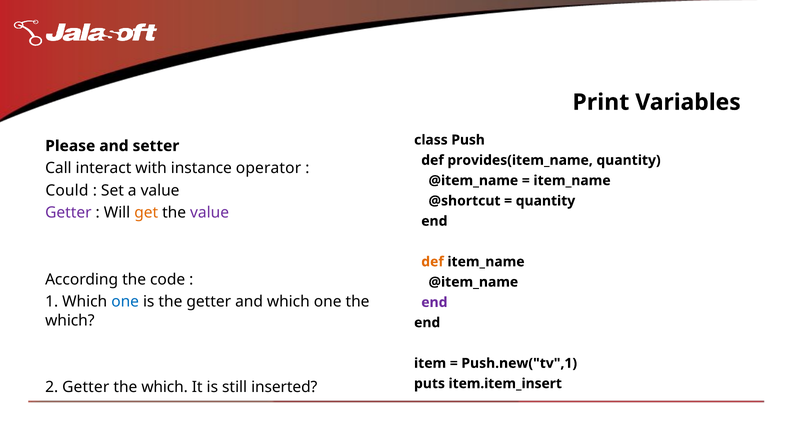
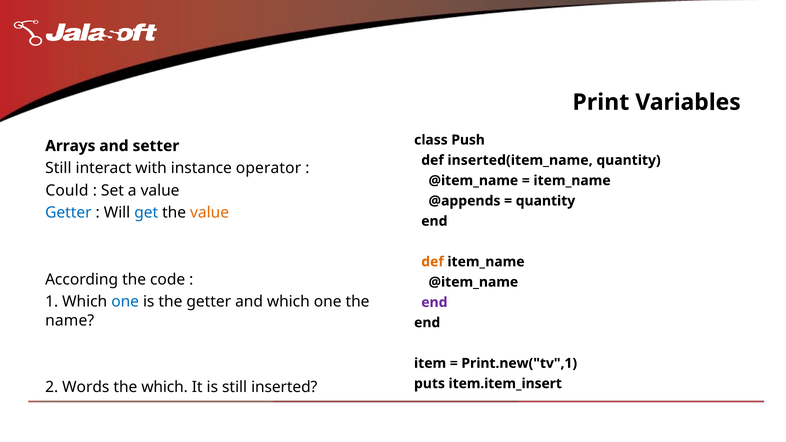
Please: Please -> Arrays
provides(item_name: provides(item_name -> inserted(item_name
Call at (58, 168): Call -> Still
@shortcut: @shortcut -> @appends
Getter at (68, 213) colour: purple -> blue
get colour: orange -> blue
value at (210, 213) colour: purple -> orange
which at (70, 320): which -> name
Push.new("tv",1: Push.new("tv",1 -> Print.new("tv",1
2 Getter: Getter -> Words
